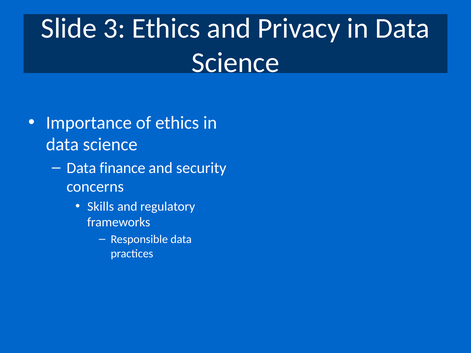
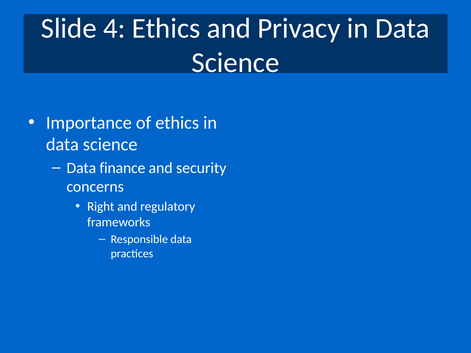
3: 3 -> 4
Skills: Skills -> Right
